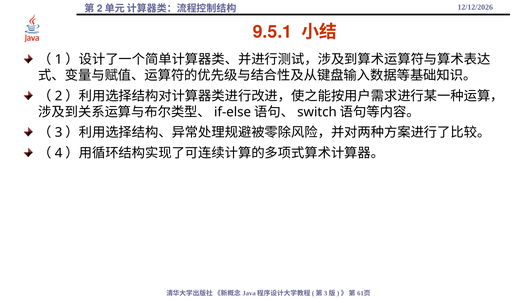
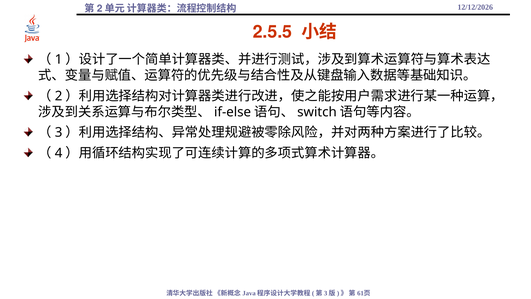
9.5.1: 9.5.1 -> 2.5.5
